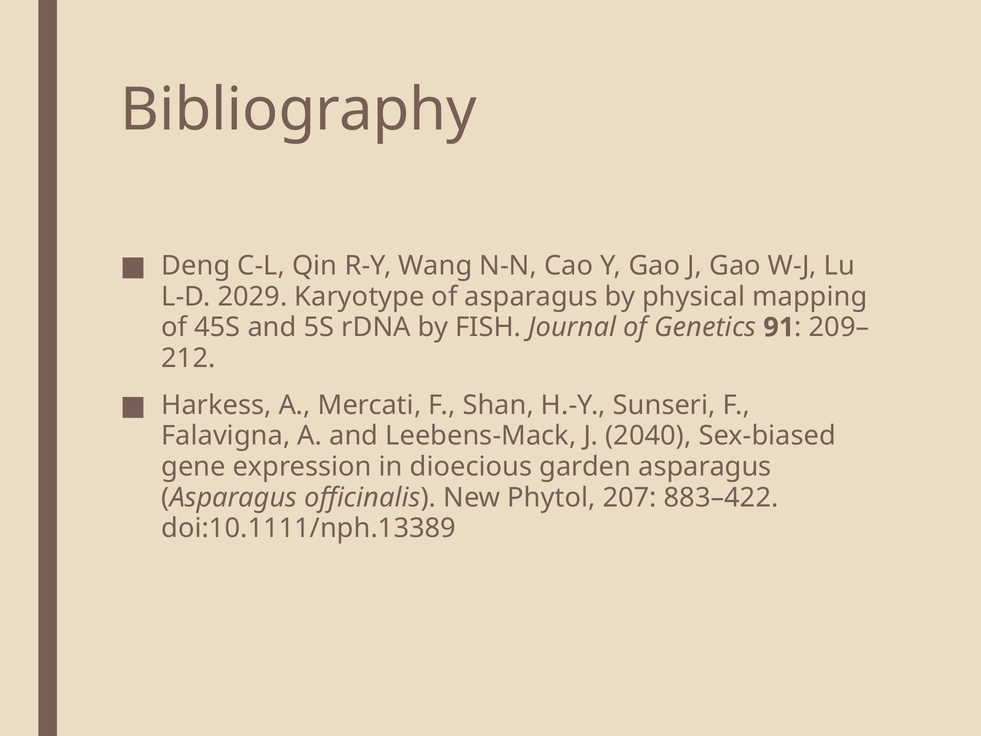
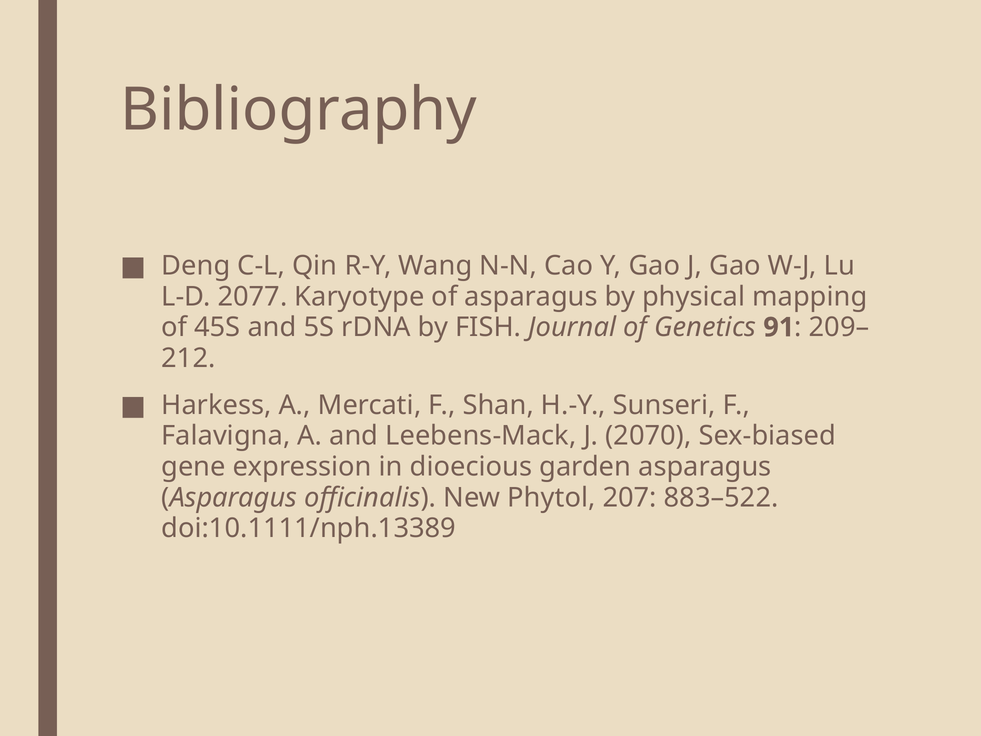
2029: 2029 -> 2077
2040: 2040 -> 2070
883–422: 883–422 -> 883–522
